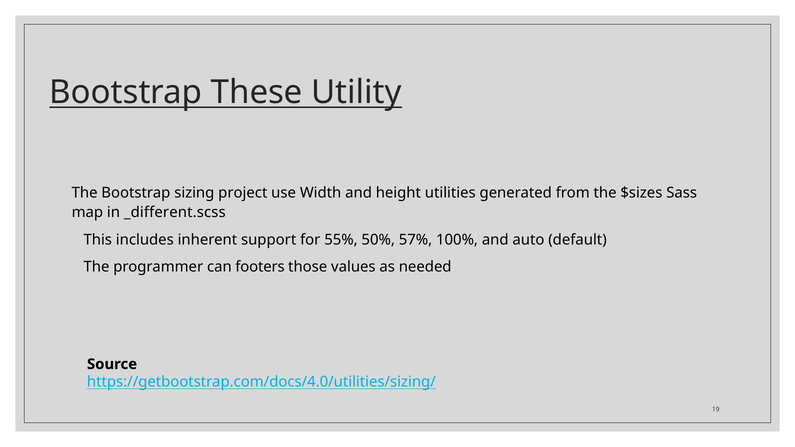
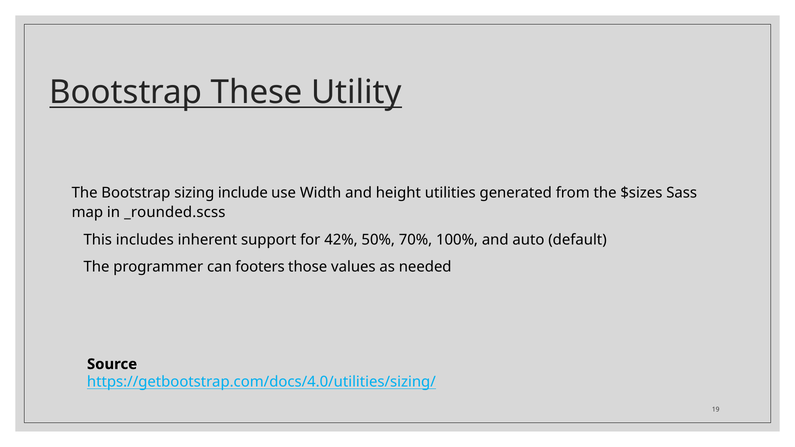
project: project -> include
_different.scss: _different.scss -> _rounded.scss
55%: 55% -> 42%
57%: 57% -> 70%
